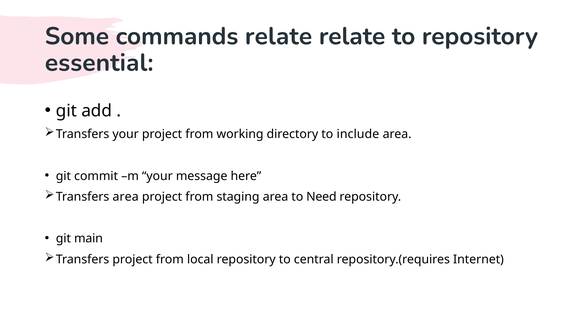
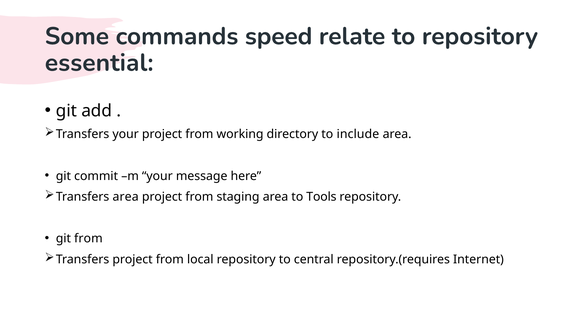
commands relate: relate -> speed
Need: Need -> Tools
git main: main -> from
